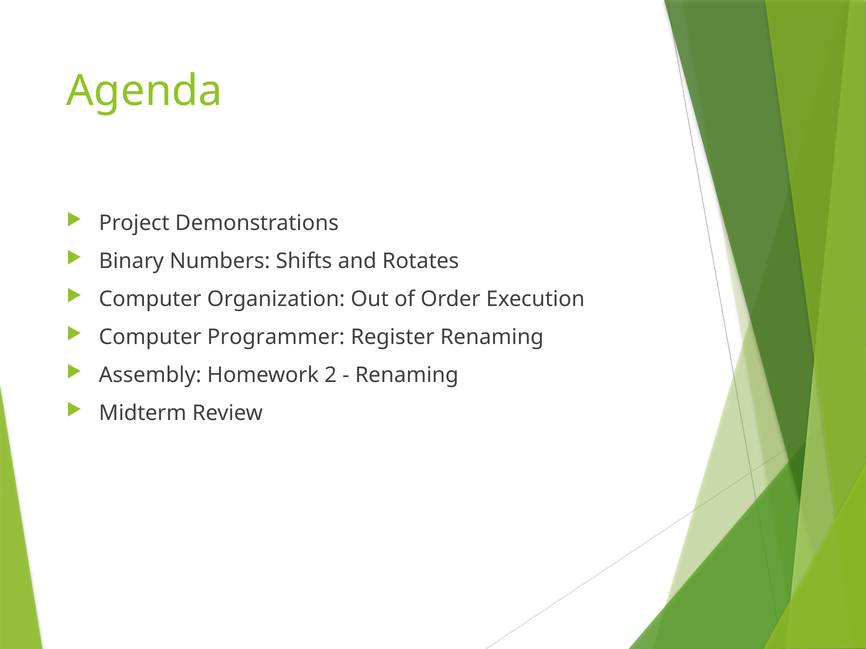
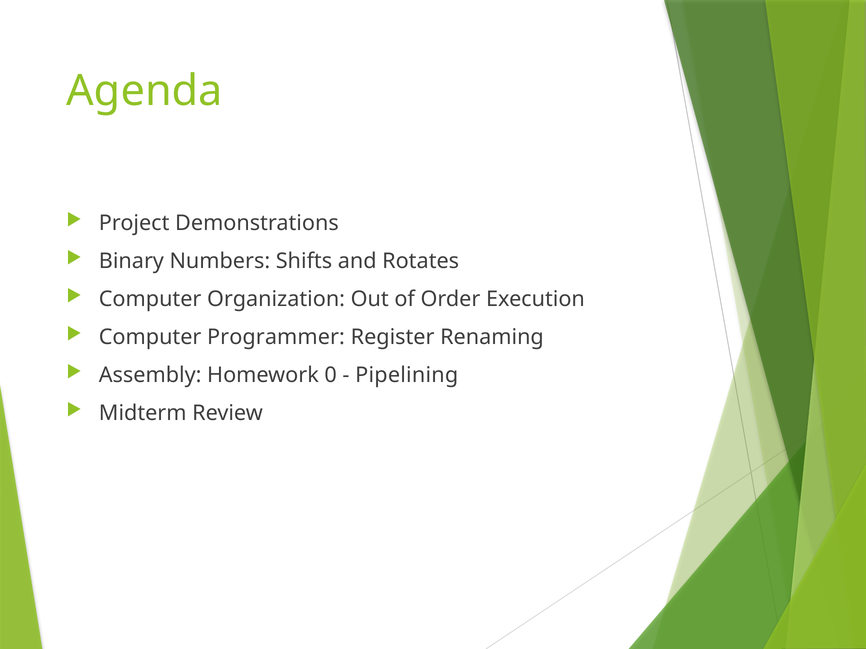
2: 2 -> 0
Renaming at (407, 376): Renaming -> Pipelining
